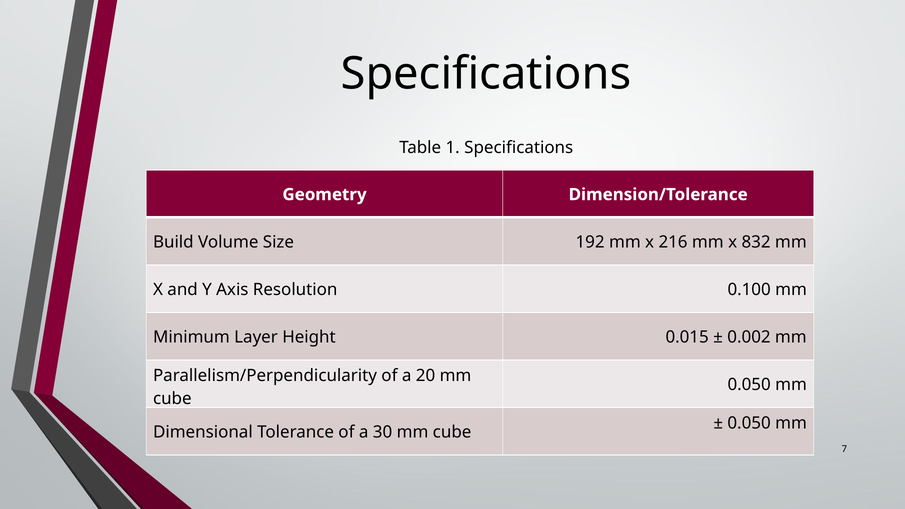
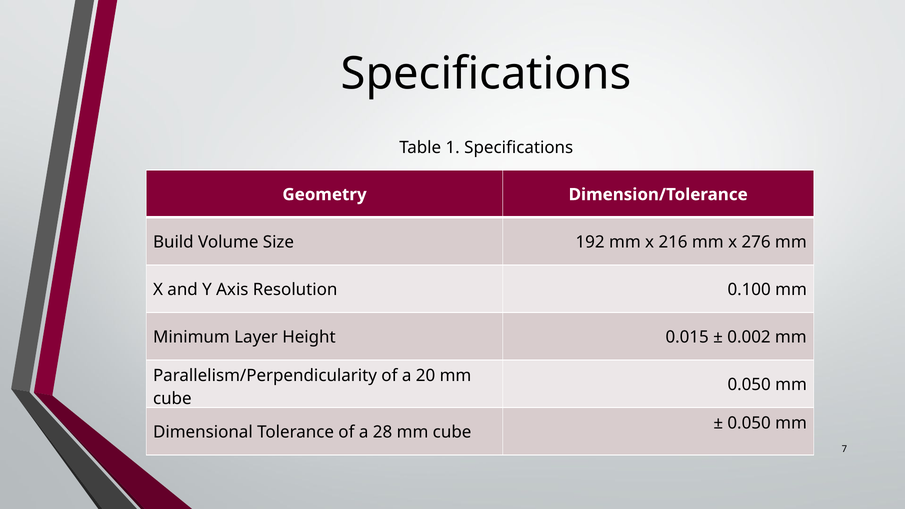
832: 832 -> 276
30: 30 -> 28
